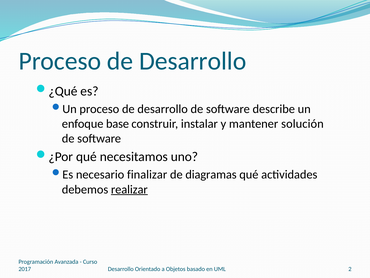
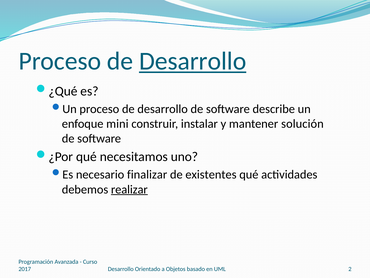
Desarrollo at (193, 61) underline: none -> present
base: base -> mini
diagramas: diagramas -> existentes
